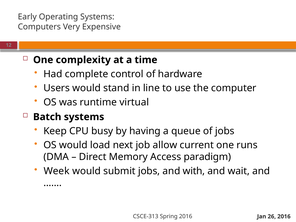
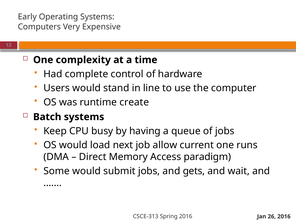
virtual: virtual -> create
Week: Week -> Some
with: with -> gets
